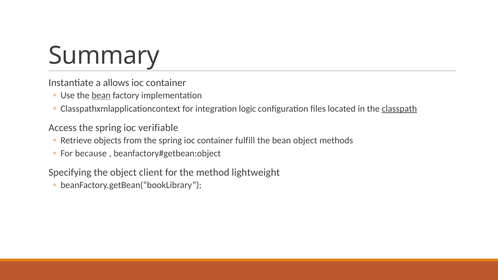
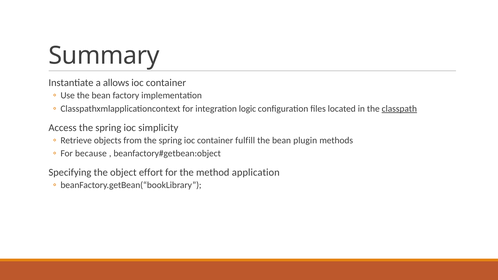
bean at (101, 96) underline: present -> none
verifiable: verifiable -> simplicity
bean object: object -> plugin
client: client -> effort
lightweight: lightweight -> application
